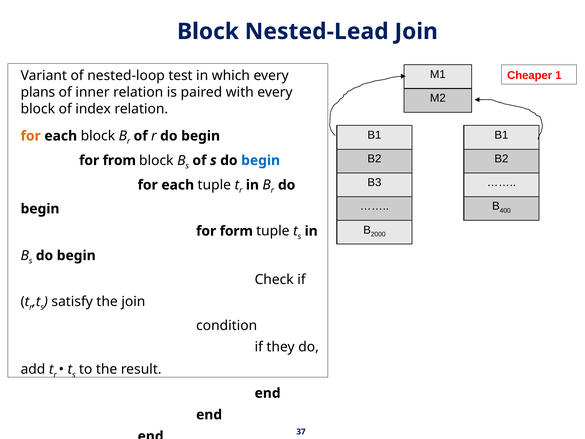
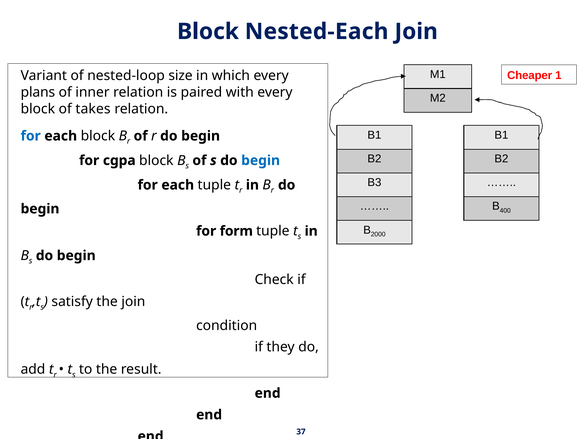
Nested-Lead: Nested-Lead -> Nested-Each
test: test -> size
index: index -> takes
for at (31, 136) colour: orange -> blue
from: from -> cgpa
